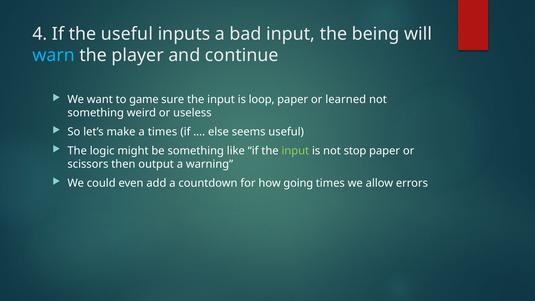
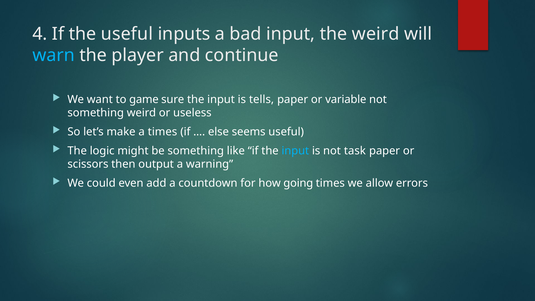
the being: being -> weird
loop: loop -> tells
learned: learned -> variable
input at (295, 151) colour: light green -> light blue
stop: stop -> task
